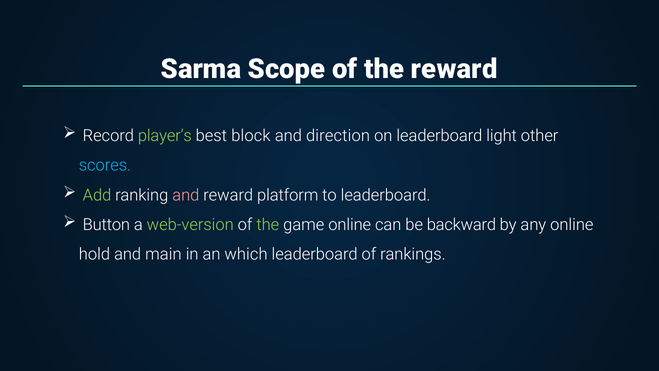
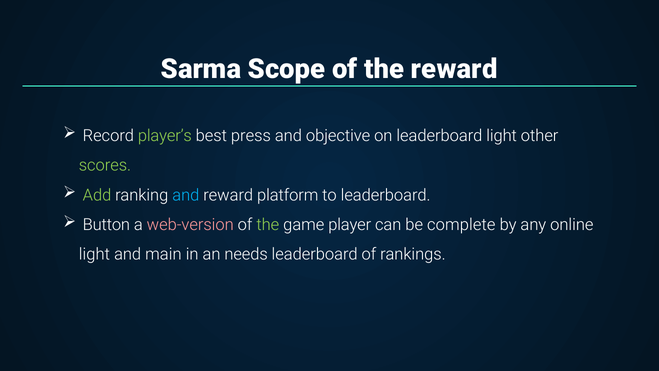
block: block -> press
direction: direction -> objective
scores colour: light blue -> light green
and at (186, 195) colour: pink -> light blue
web-version colour: light green -> pink
game online: online -> player
backward: backward -> complete
hold at (94, 254): hold -> light
which: which -> needs
